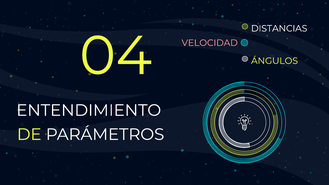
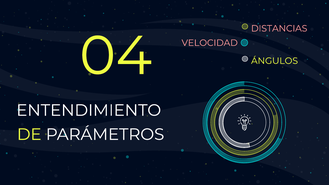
DISTANCIAS colour: white -> pink
